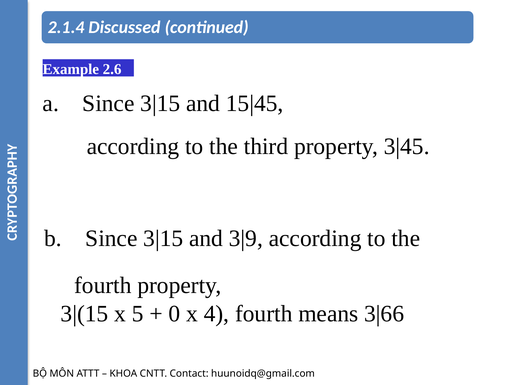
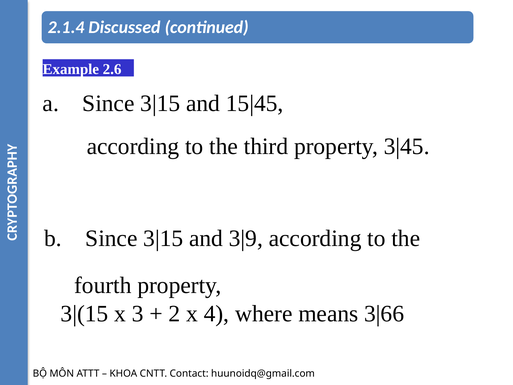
5: 5 -> 3
0: 0 -> 2
4 fourth: fourth -> where
